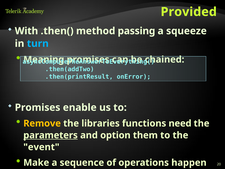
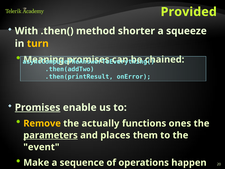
passing: passing -> shorter
turn colour: light blue -> yellow
Promises at (38, 107) underline: none -> present
libraries: libraries -> actually
need: need -> ones
option: option -> places
